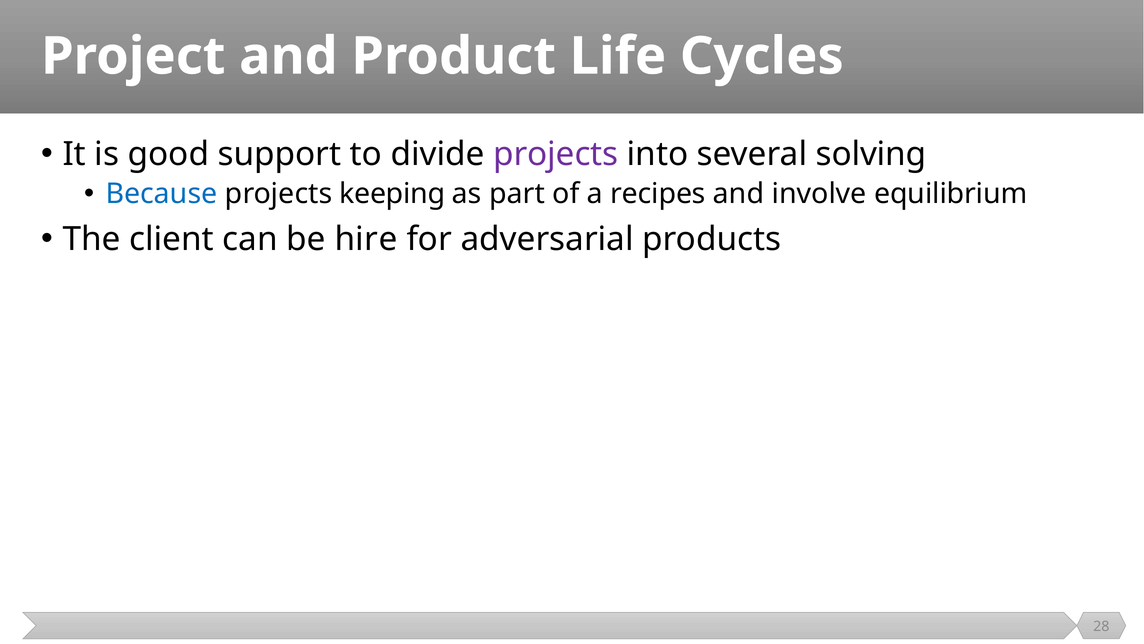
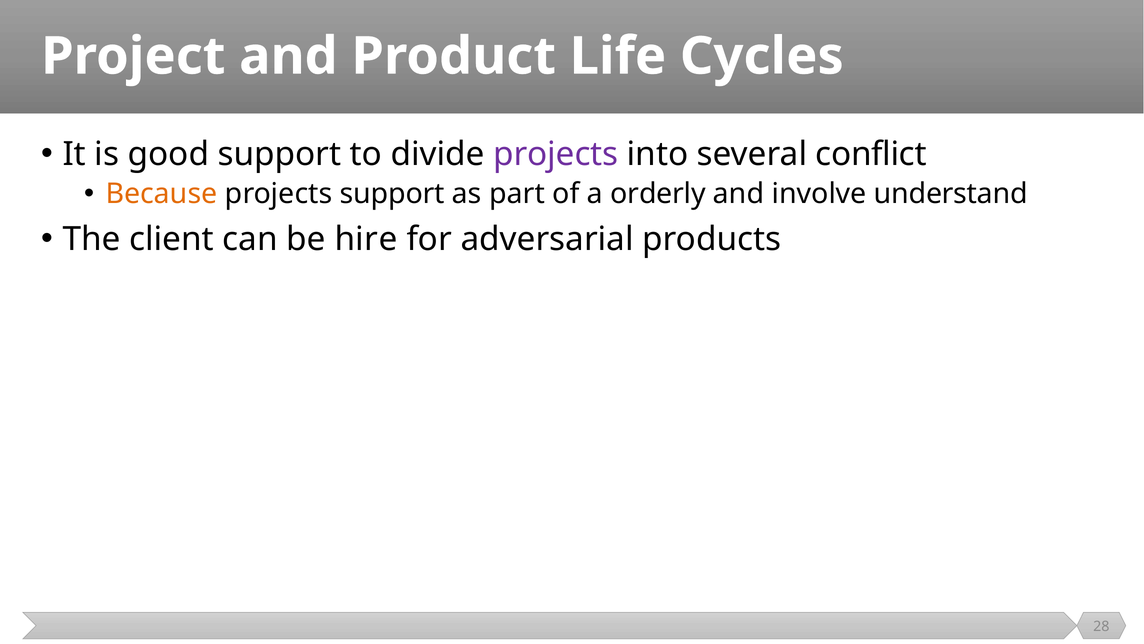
solving: solving -> conflict
Because colour: blue -> orange
projects keeping: keeping -> support
recipes: recipes -> orderly
equilibrium: equilibrium -> understand
